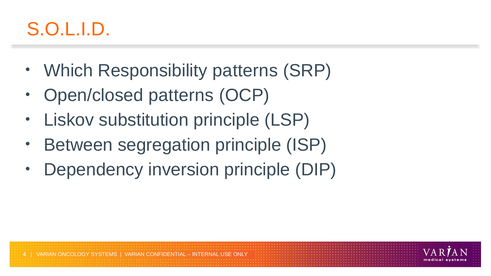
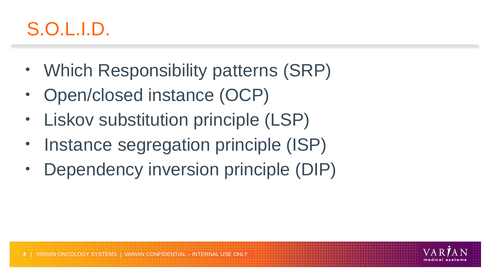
Open/closed patterns: patterns -> instance
Between at (78, 145): Between -> Instance
